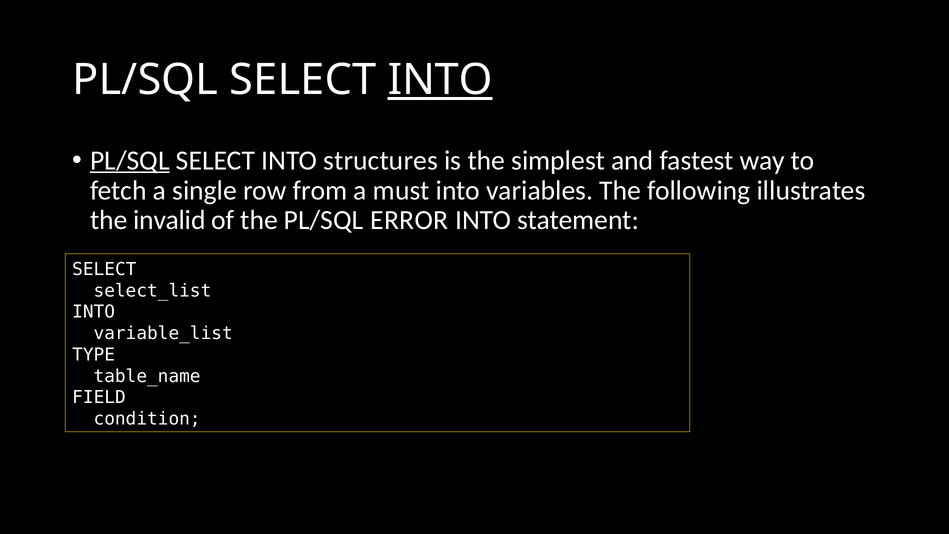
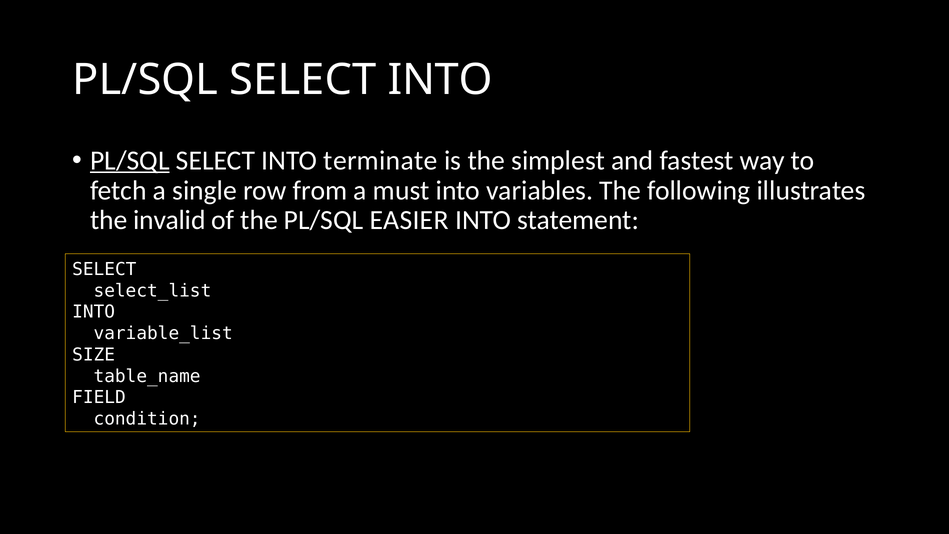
INTO at (440, 80) underline: present -> none
structures: structures -> terminate
ERROR: ERROR -> EASIER
TYPE: TYPE -> SIZE
